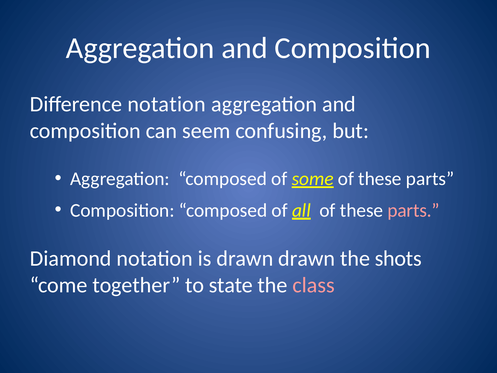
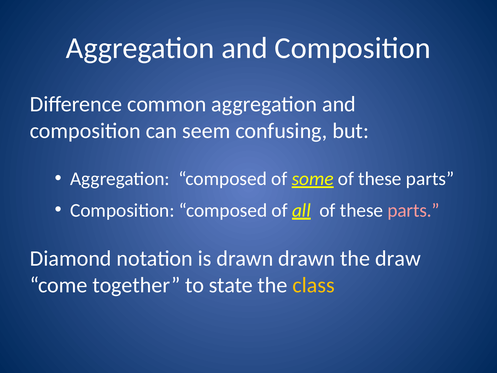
Difference notation: notation -> common
shots: shots -> draw
class colour: pink -> yellow
